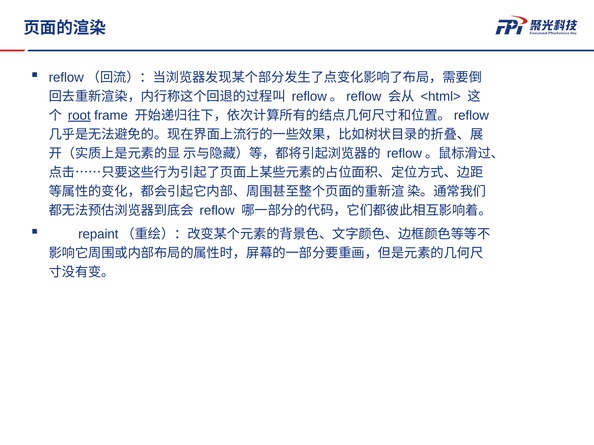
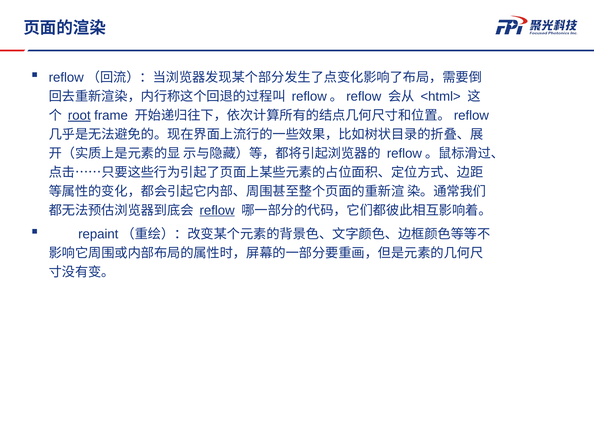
reflow underline: none -> present
